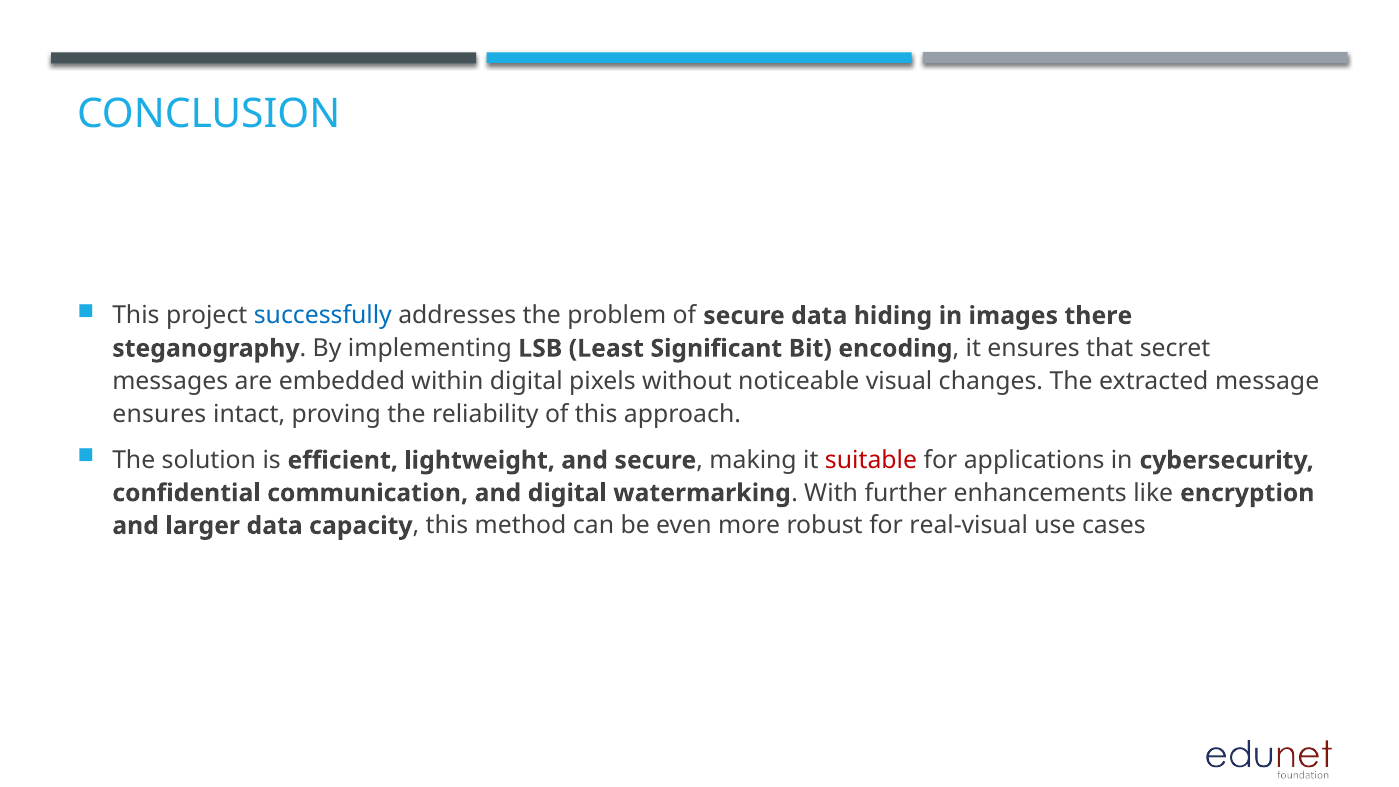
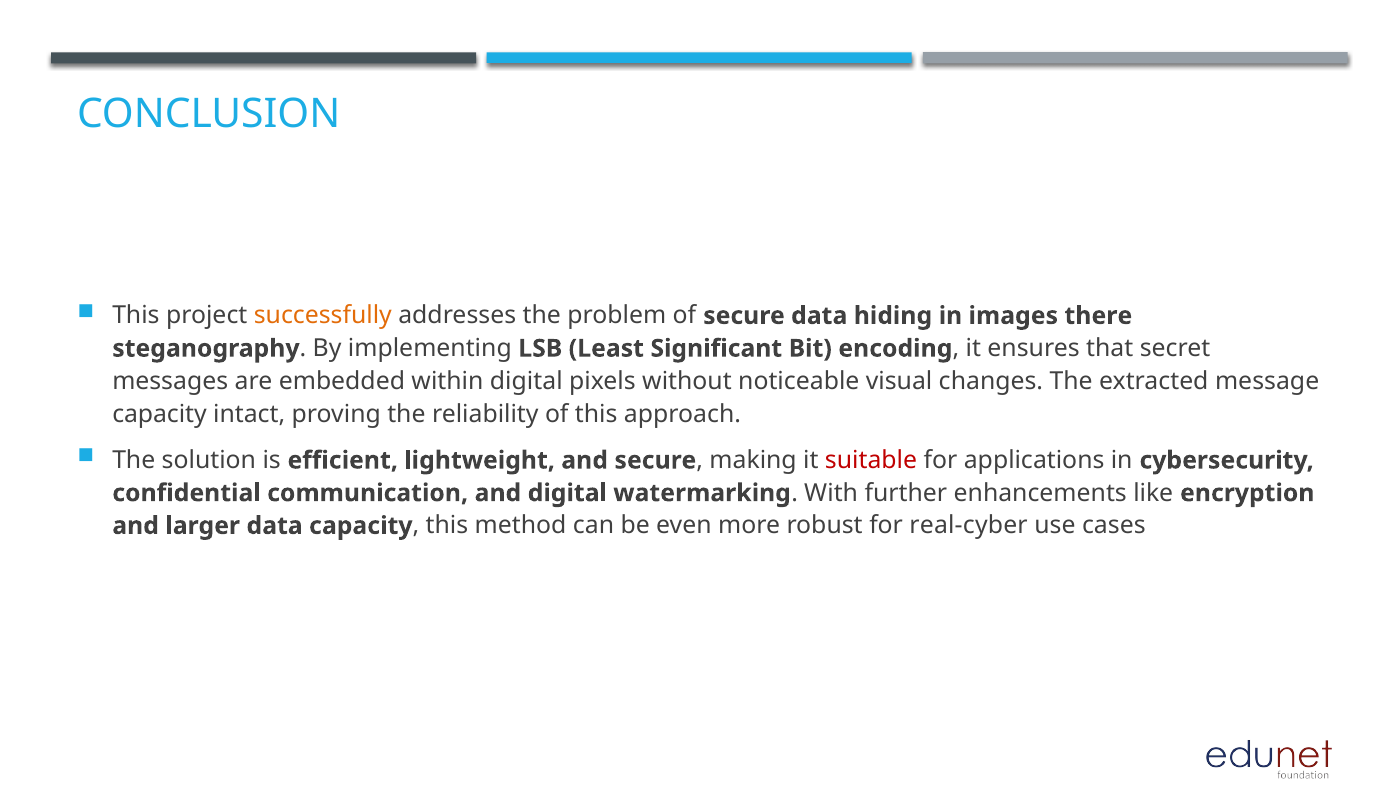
successfully colour: blue -> orange
ensures at (159, 414): ensures -> capacity
real-visual: real-visual -> real-cyber
